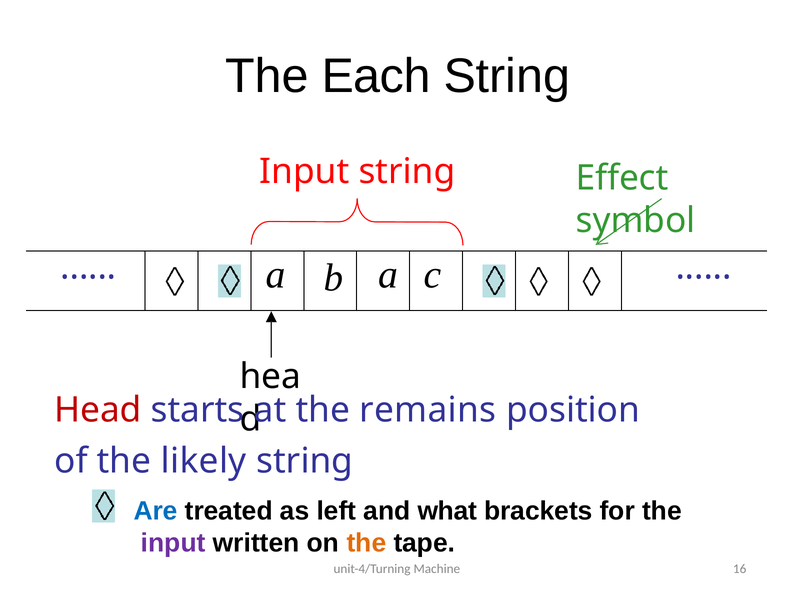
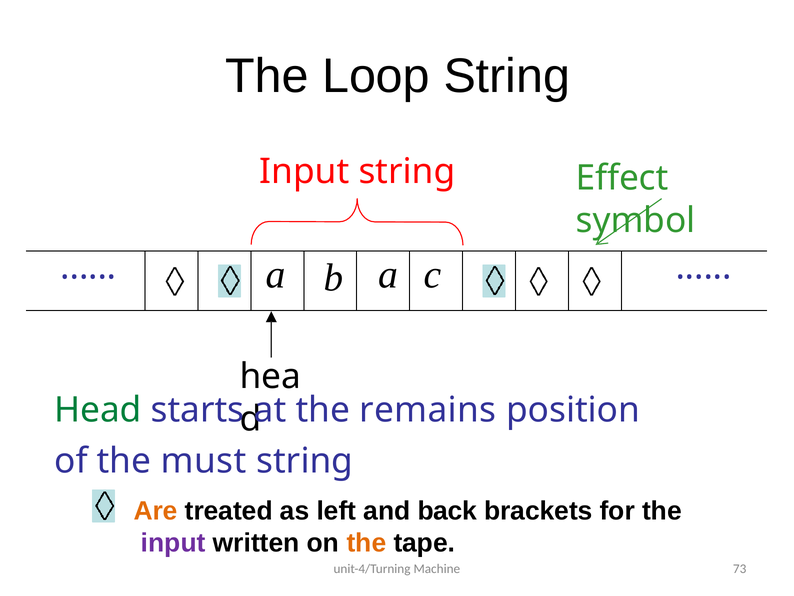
Each: Each -> Loop
Head colour: red -> green
likely: likely -> must
Are colour: blue -> orange
what: what -> back
16: 16 -> 73
